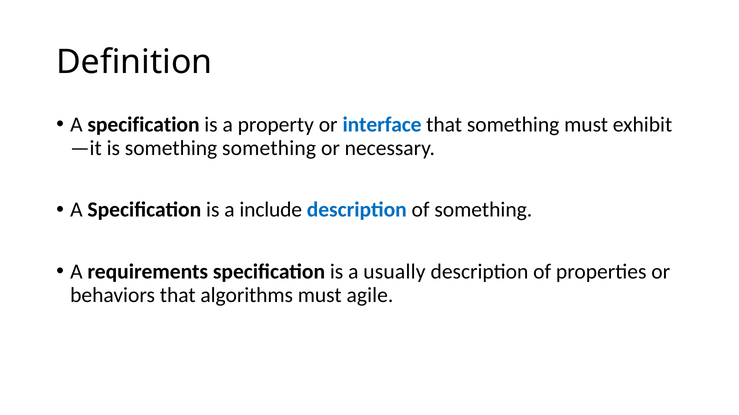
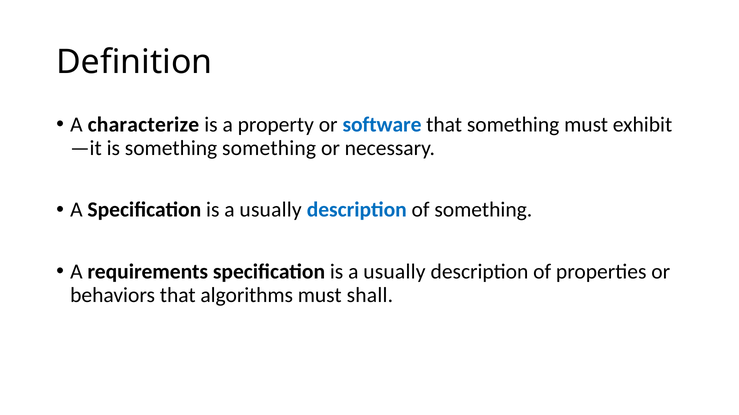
specification at (144, 125): specification -> characterize
interface: interface -> software
include at (271, 210): include -> usually
agile: agile -> shall
